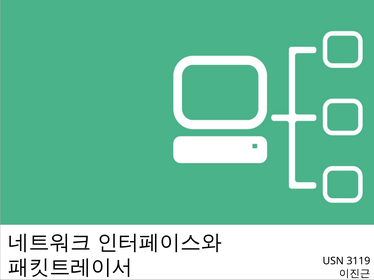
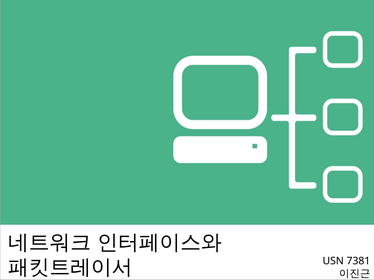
3119: 3119 -> 7381
